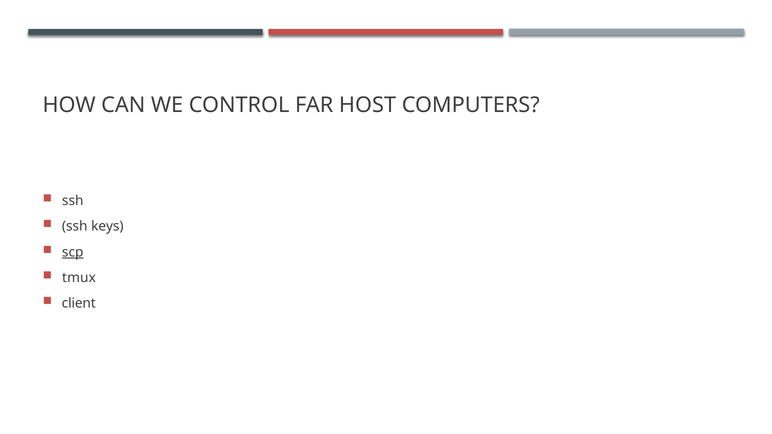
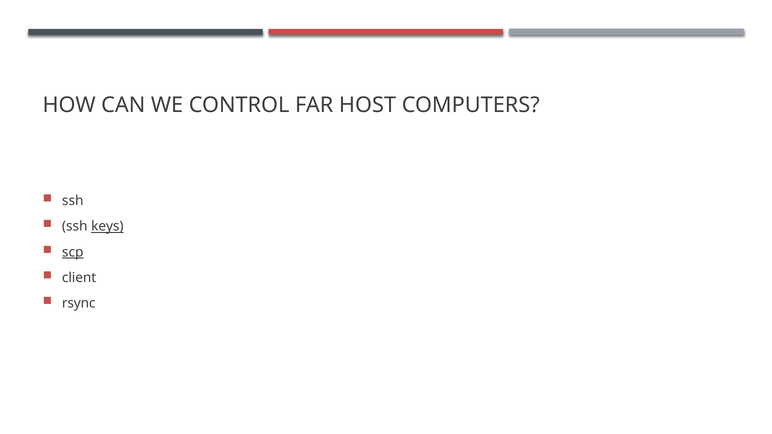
keys underline: none -> present
tmux: tmux -> client
client: client -> rsync
